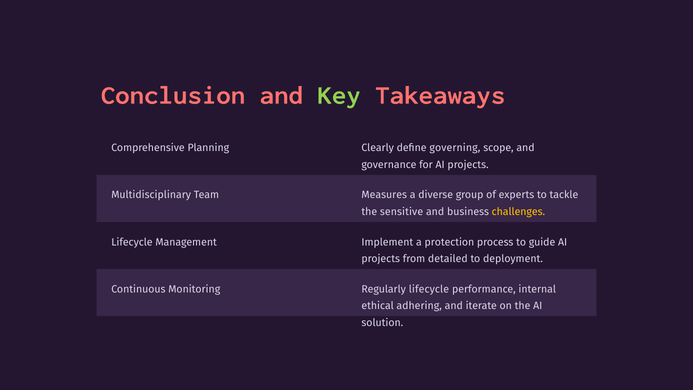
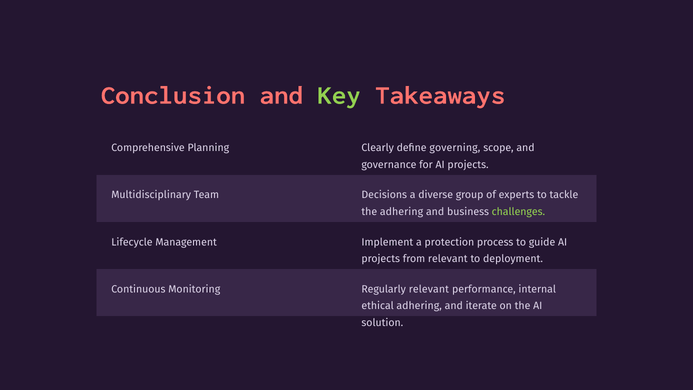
Measures: Measures -> Decisions
the sensitive: sensitive -> adhering
challenges colour: yellow -> light green
from detailed: detailed -> relevant
Regularly lifecycle: lifecycle -> relevant
